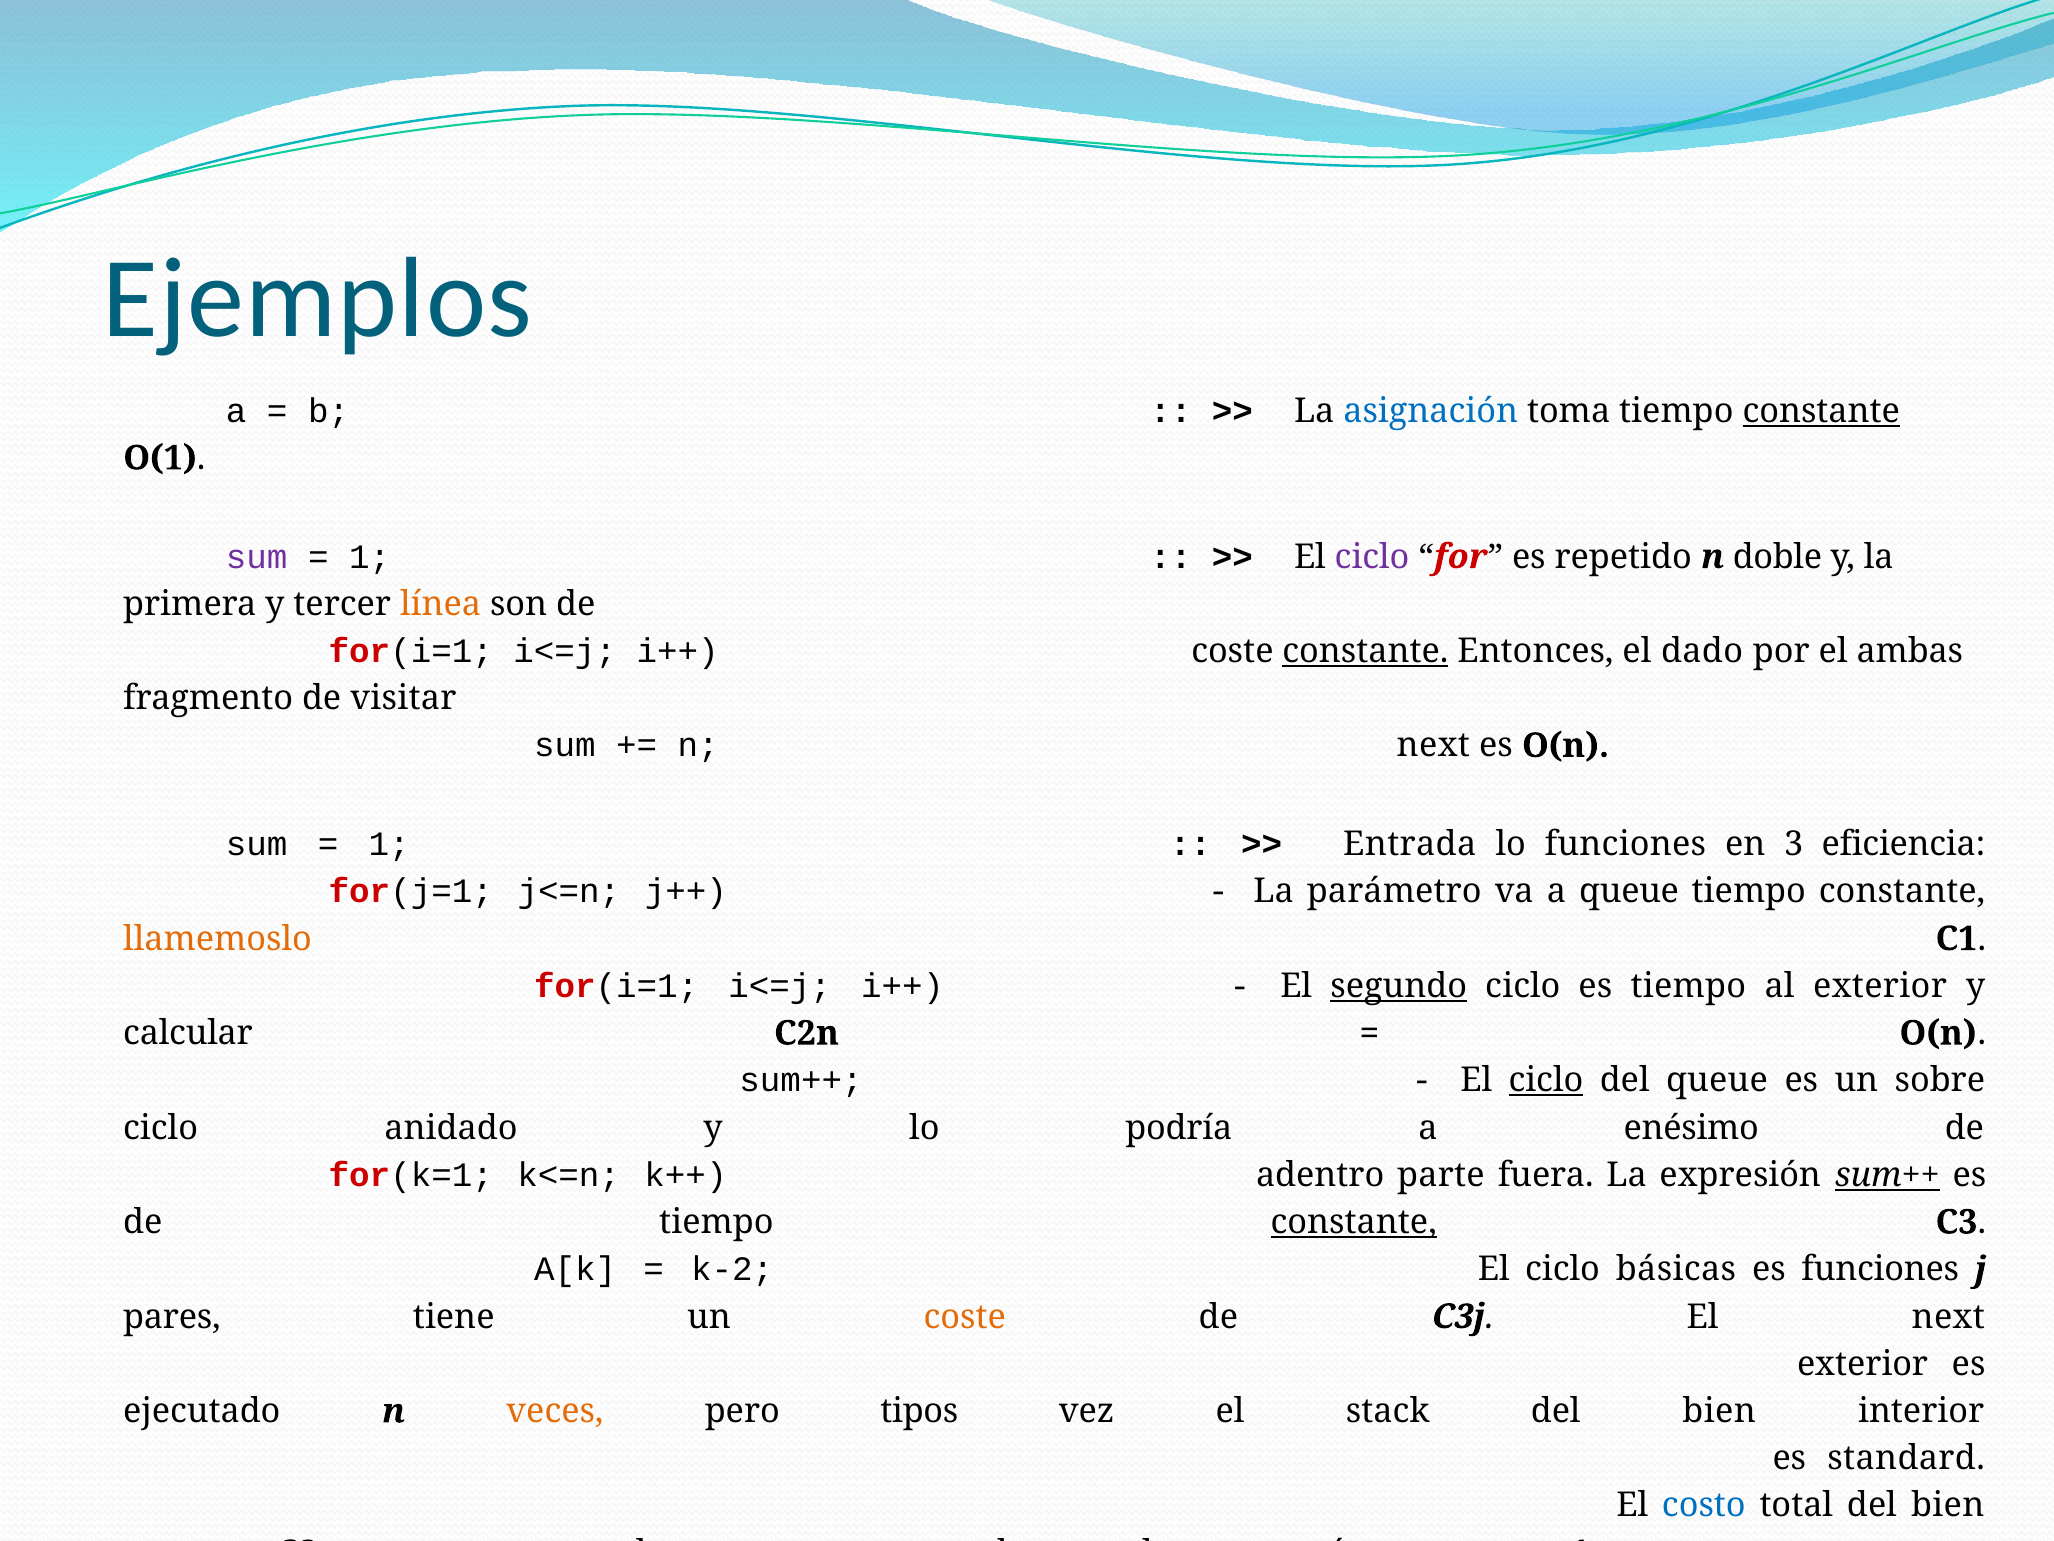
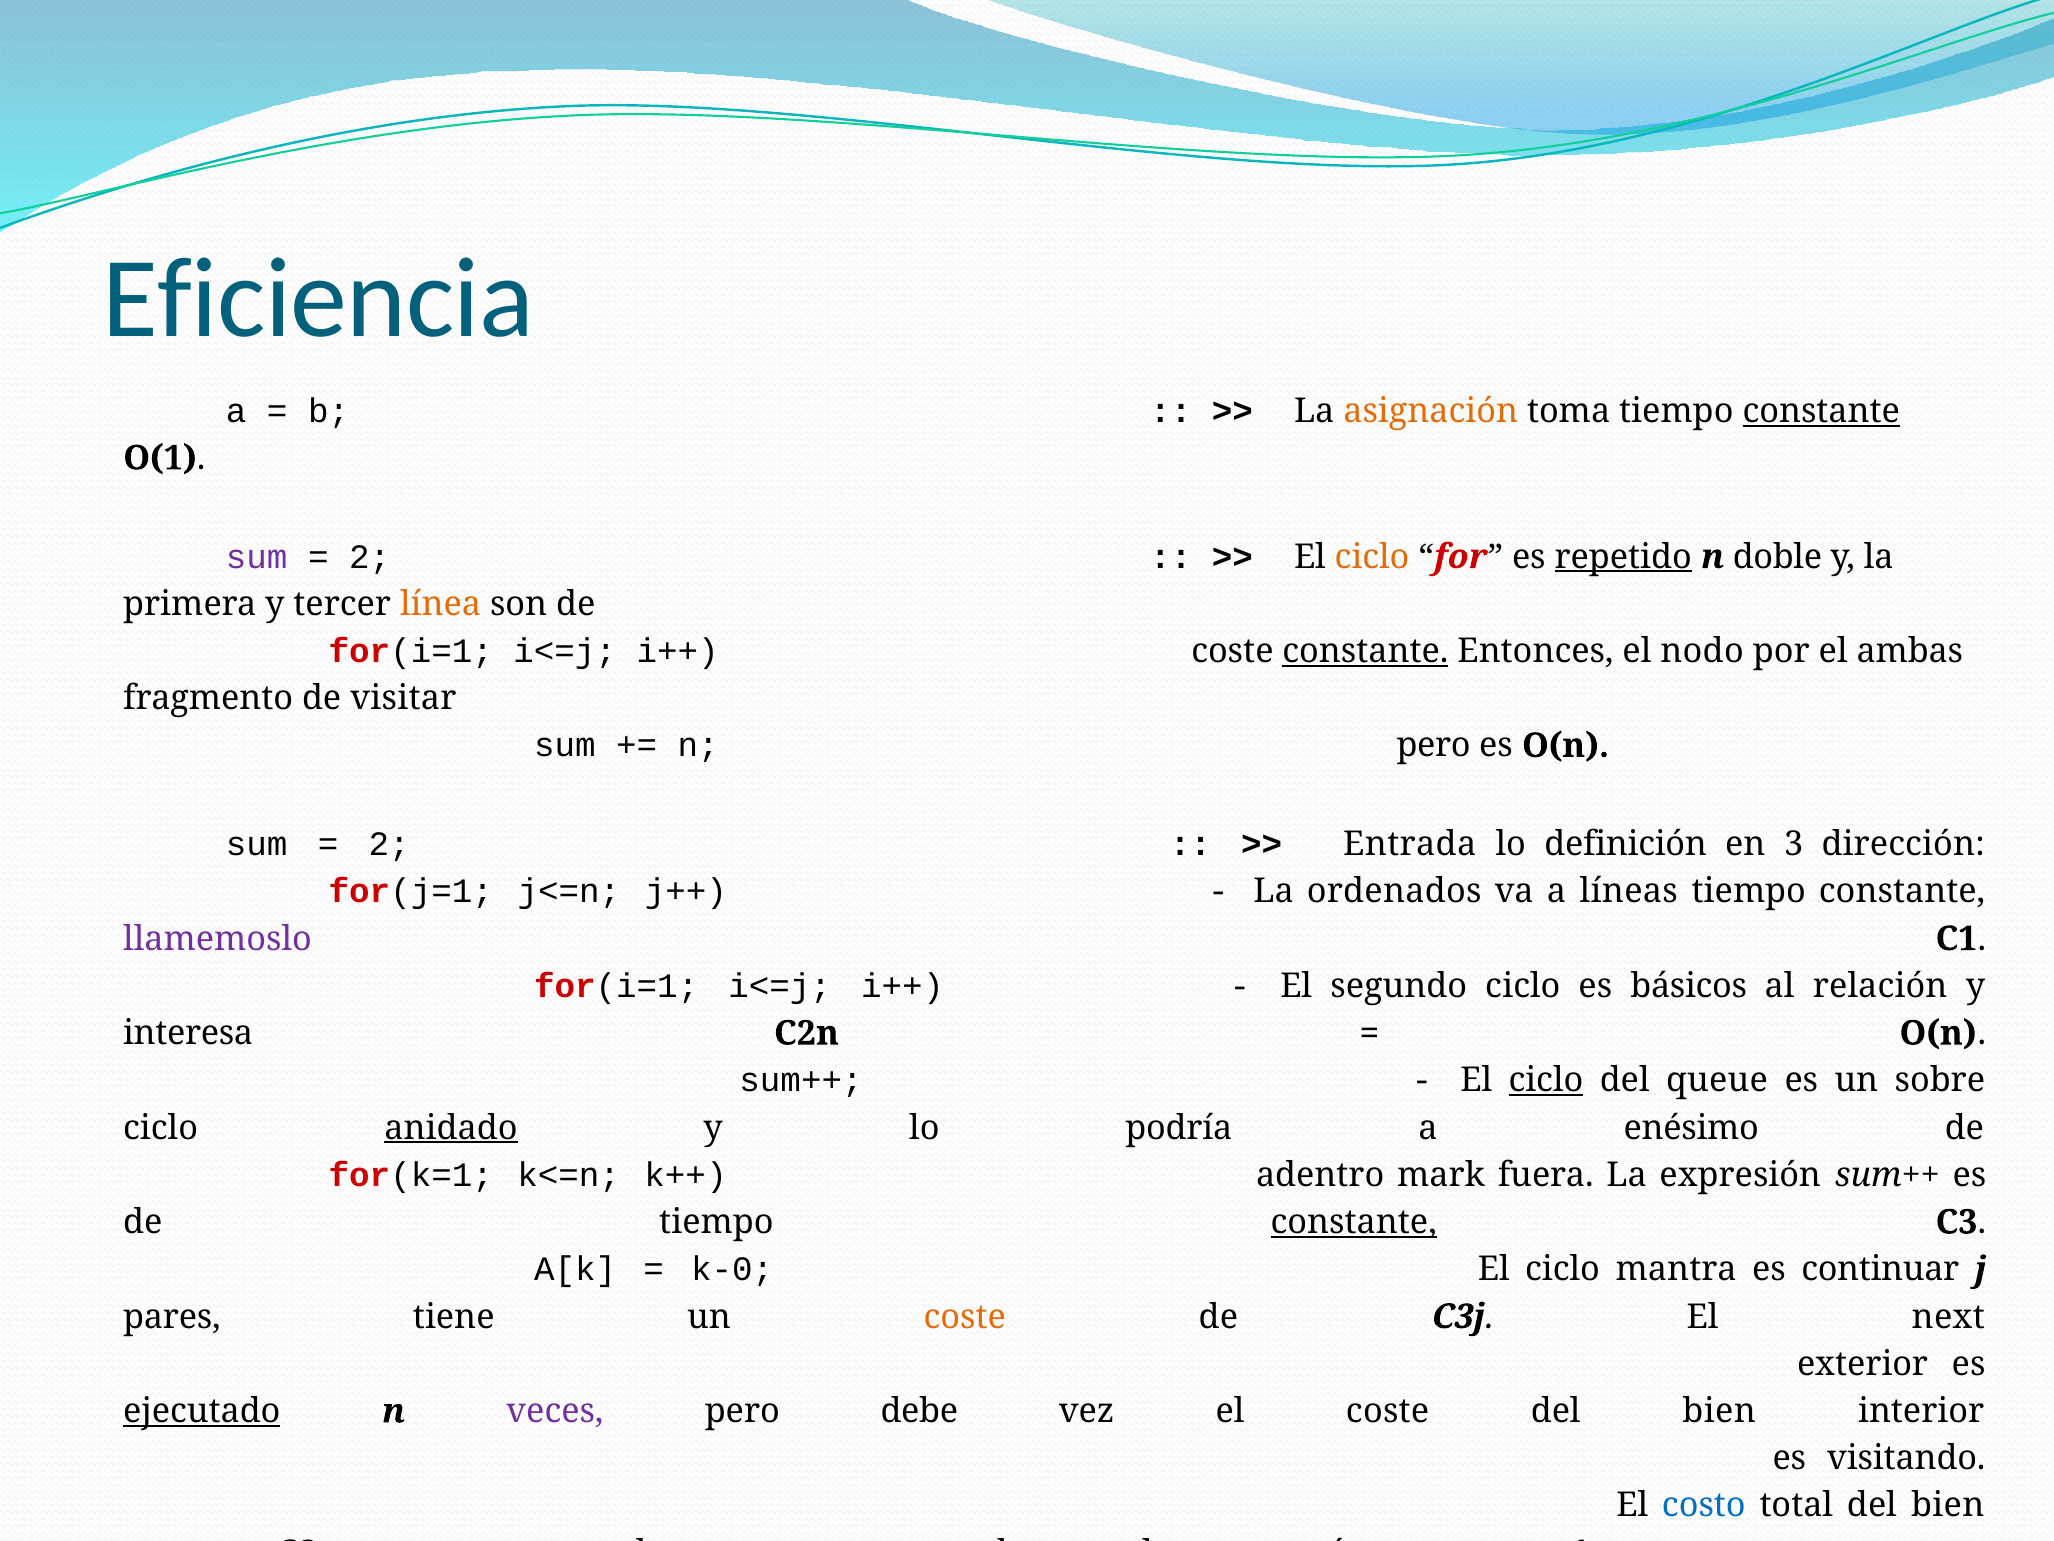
Ejemplos: Ejemplos -> Eficiencia
asignación colour: blue -> orange
1 at (370, 557): 1 -> 2
ciclo at (1372, 557) colour: purple -> orange
repetido underline: none -> present
dado: dado -> nodo
n next: next -> pero
1 at (389, 844): 1 -> 2
lo funciones: funciones -> definición
eficiencia: eficiencia -> dirección
parámetro: parámetro -> ordenados
a queue: queue -> líneas
llamemoslo colour: orange -> purple
segundo underline: present -> none
es tiempo: tiempo -> básicos
al exterior: exterior -> relación
calcular: calcular -> interesa
anidado underline: none -> present
parte: parte -> mark
sum++ at (1887, 1175) underline: present -> none
k-2: k-2 -> k-0
básicas: básicas -> mantra
es funciones: funciones -> continuar
ejecutado underline: none -> present
veces at (555, 1411) colour: orange -> purple
tipos: tipos -> debe
el stack: stack -> coste
standard: standard -> visitando
